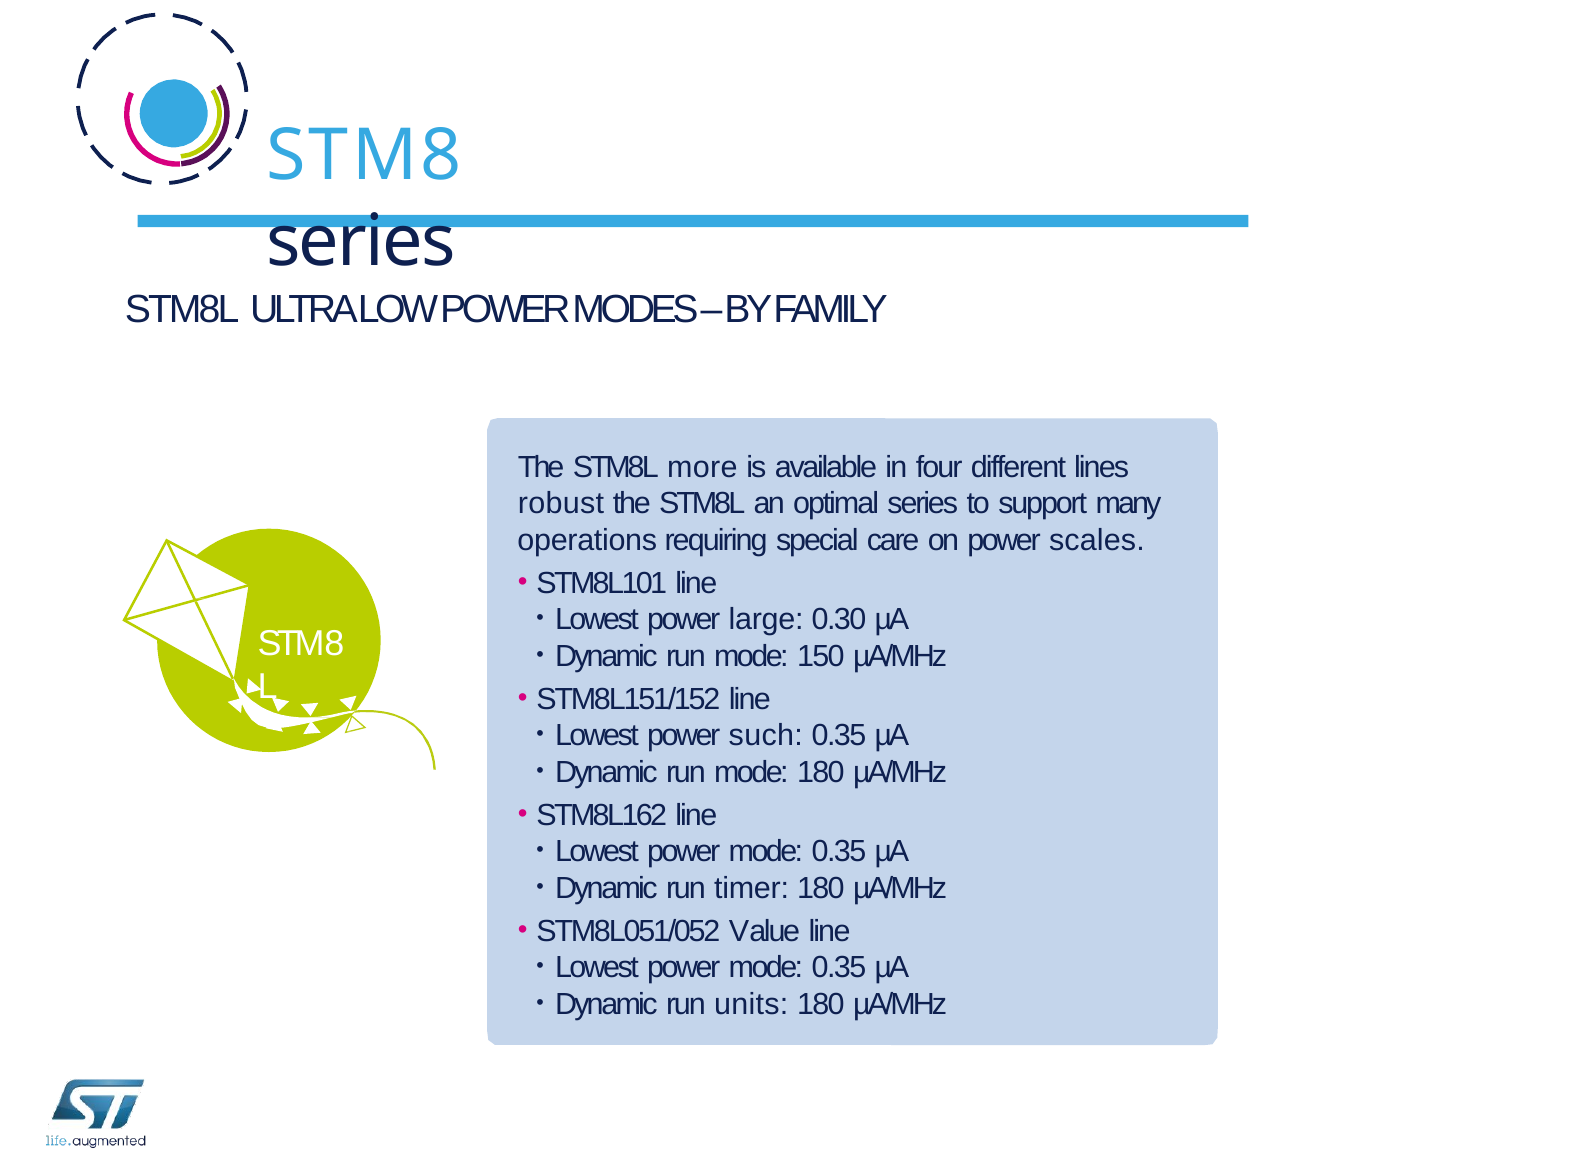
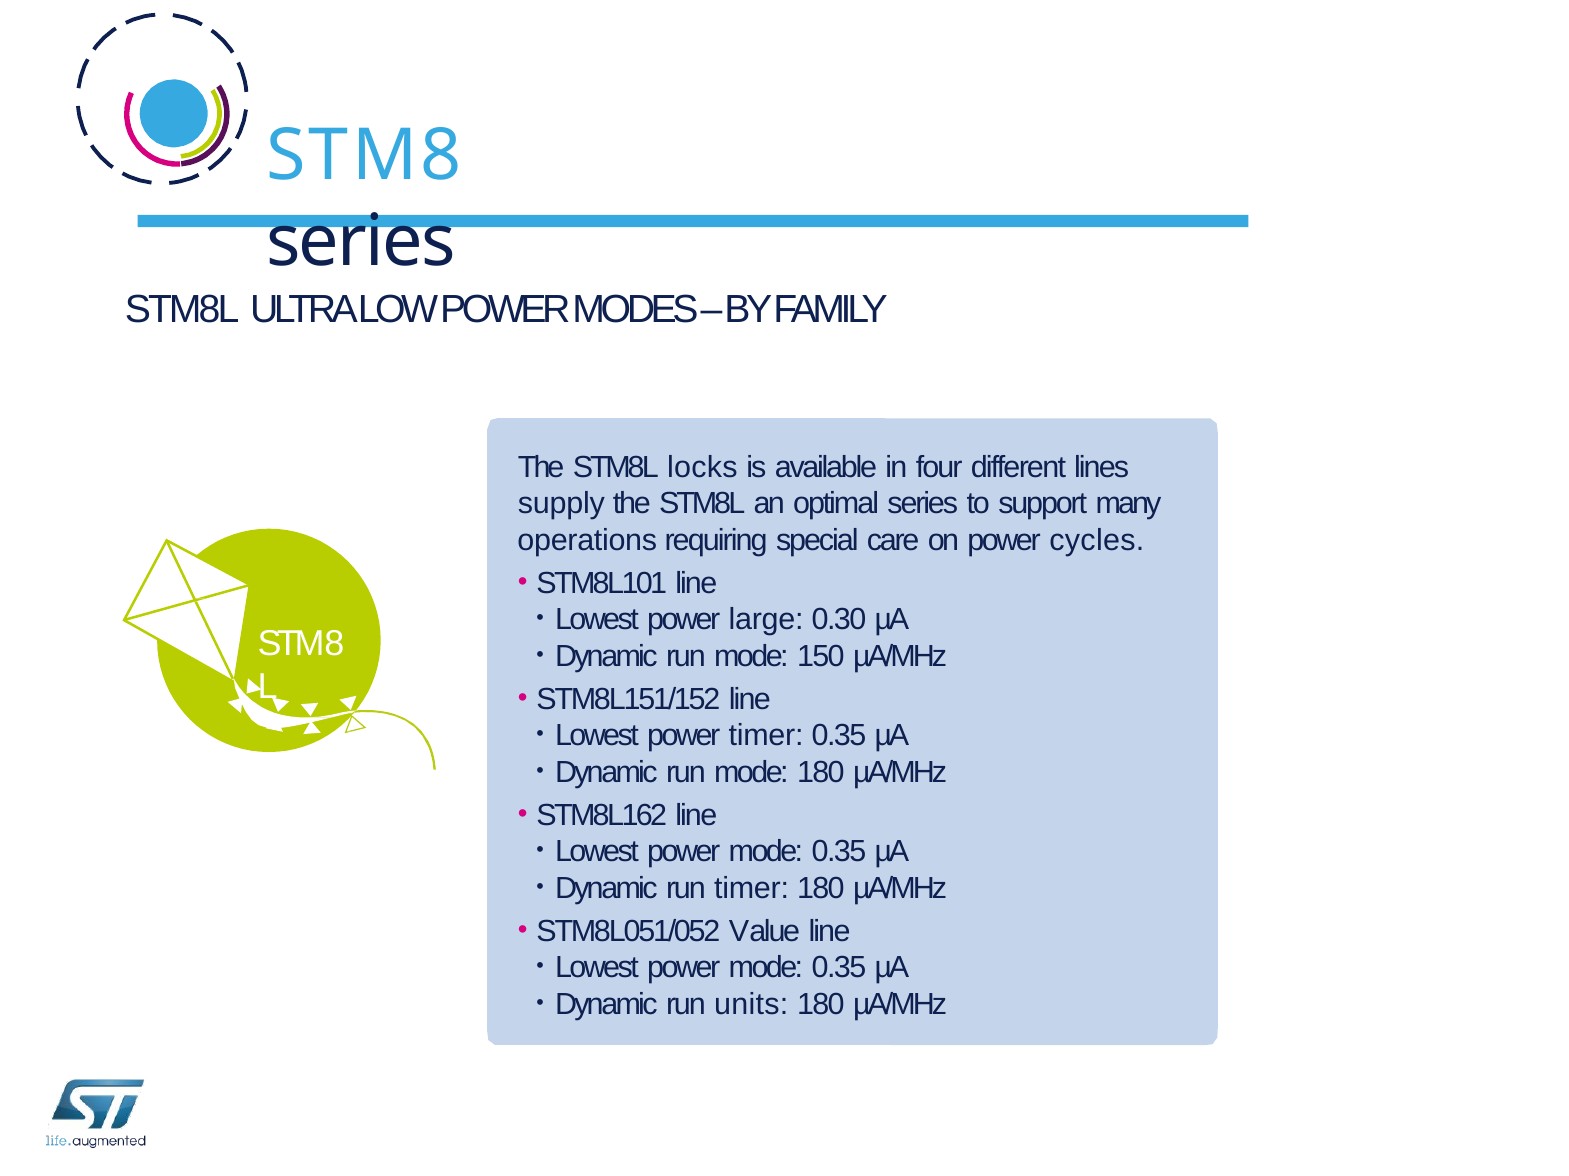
more: more -> locks
robust: robust -> supply
scales: scales -> cycles
power such: such -> timer
